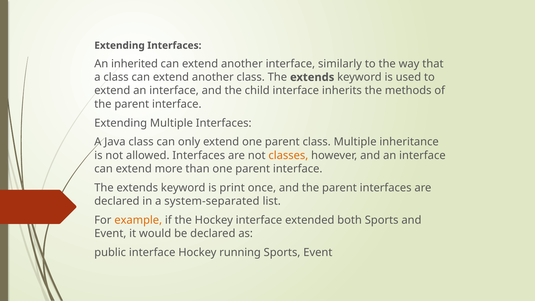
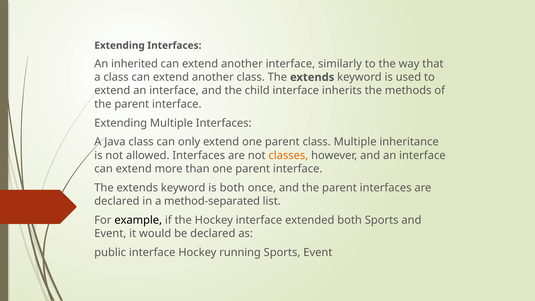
is print: print -> both
system-separated: system-separated -> method-separated
example colour: orange -> black
